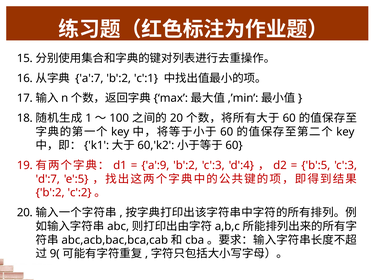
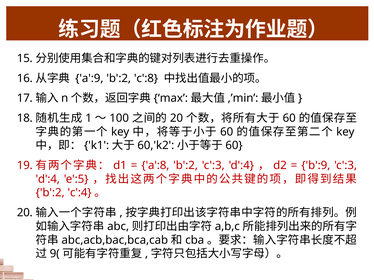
a':7: a':7 -> a':9
c':1: c':1 -> c':8
a':9: a':9 -> a':8
b':5: b':5 -> b':9
d':7 at (48, 179): d':7 -> d':4
c':2: c':2 -> c':4
